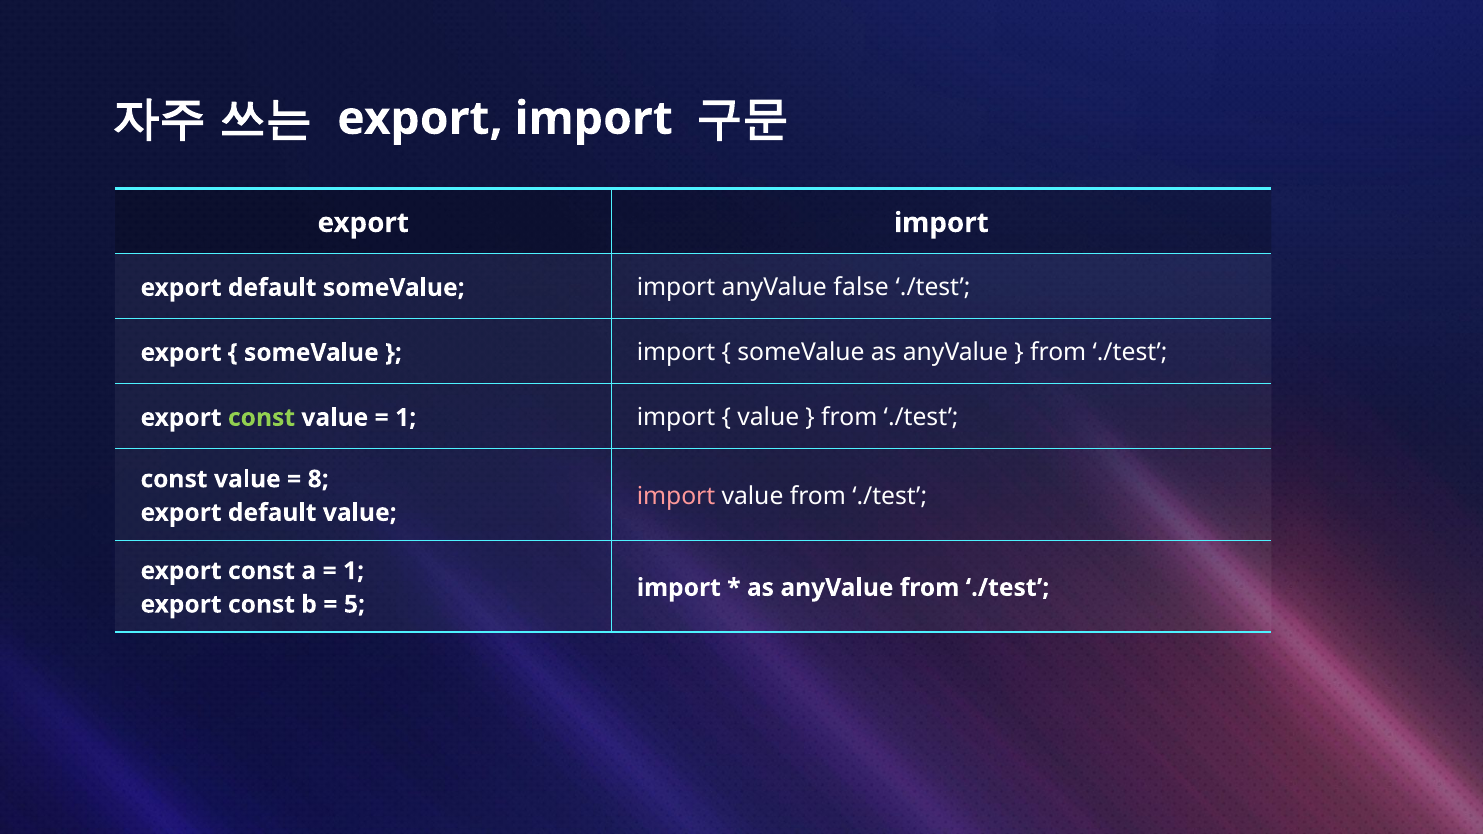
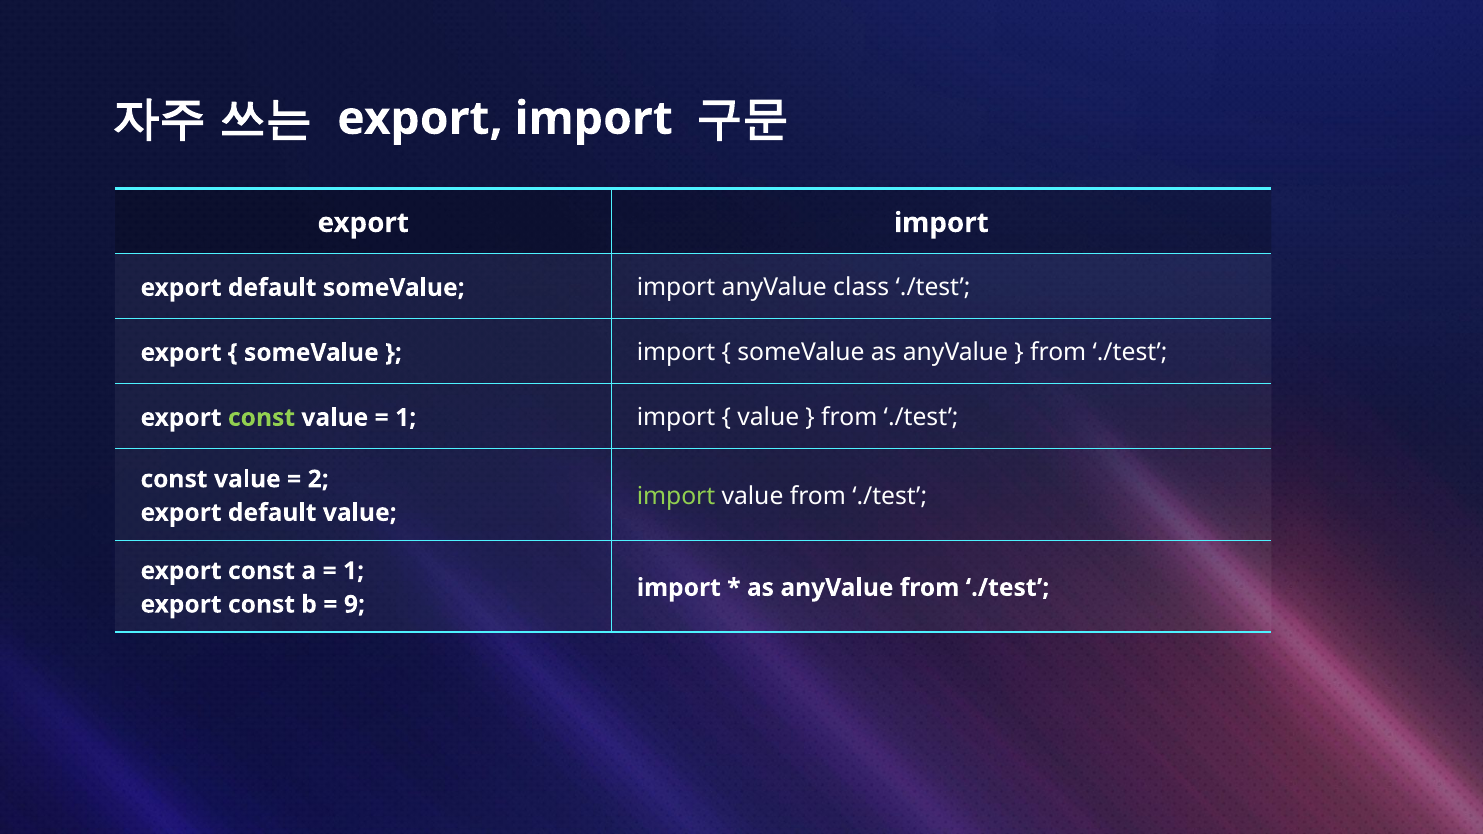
false: false -> class
8: 8 -> 2
import at (676, 496) colour: pink -> light green
5: 5 -> 9
